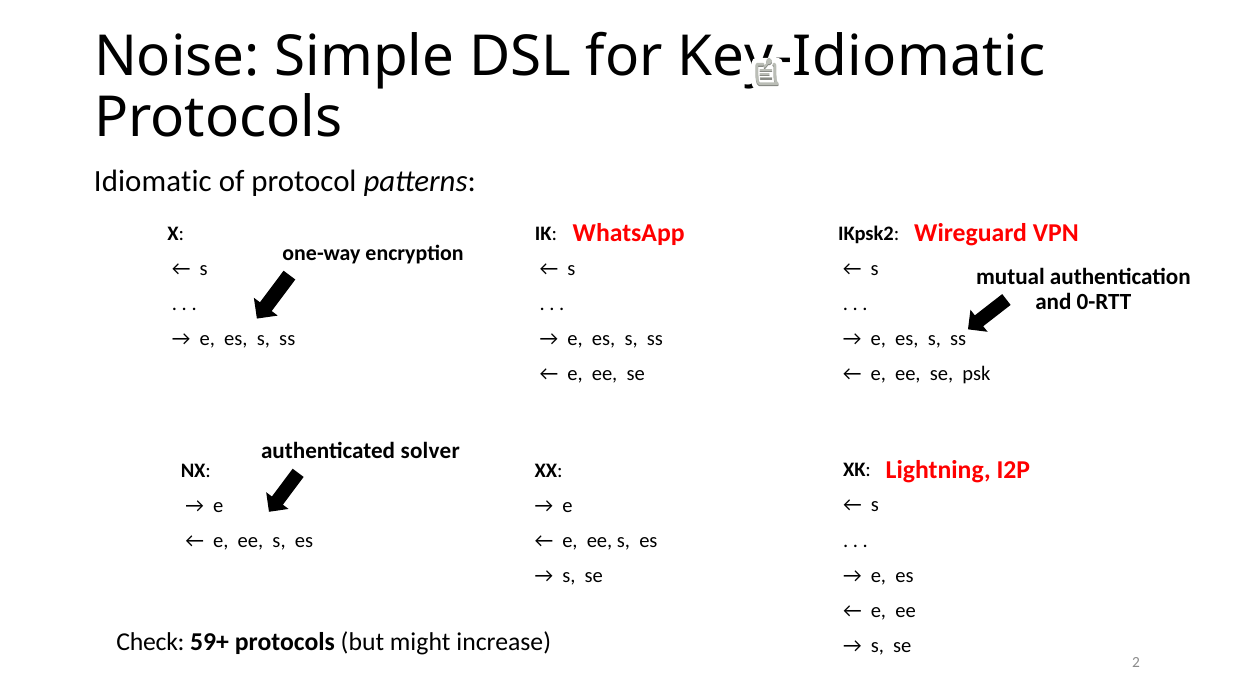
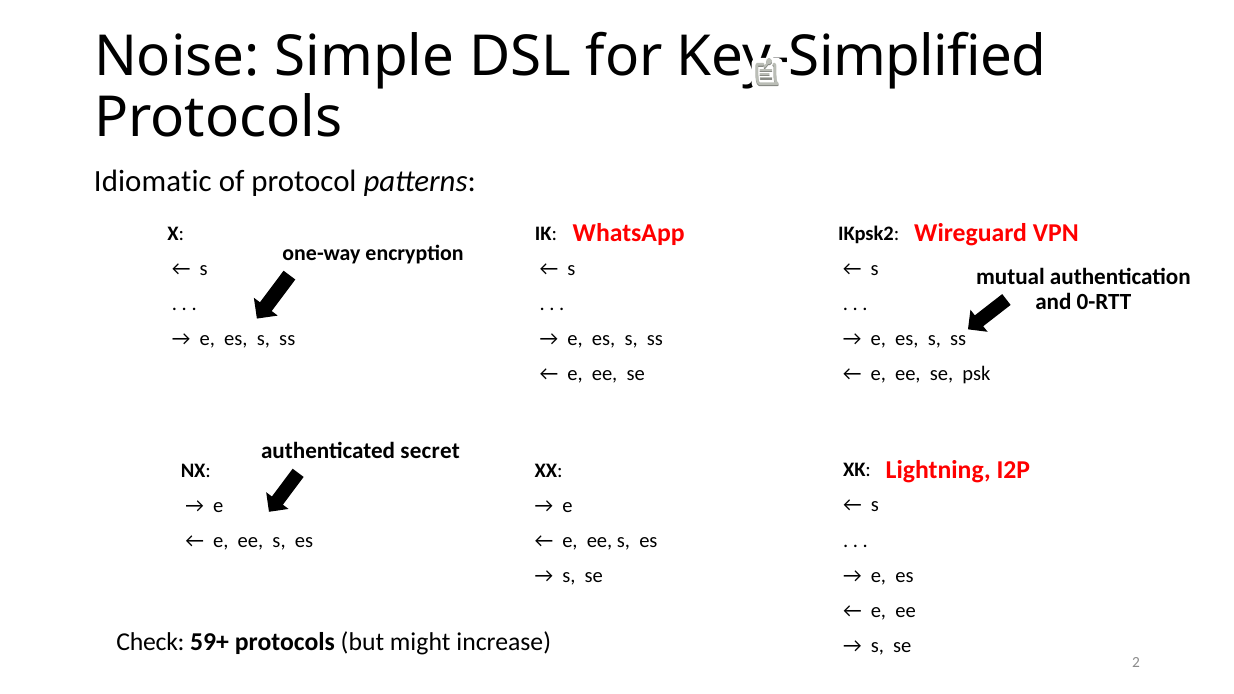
Key-Idiomatic: Key-Idiomatic -> Key-Simplified
solver: solver -> secret
